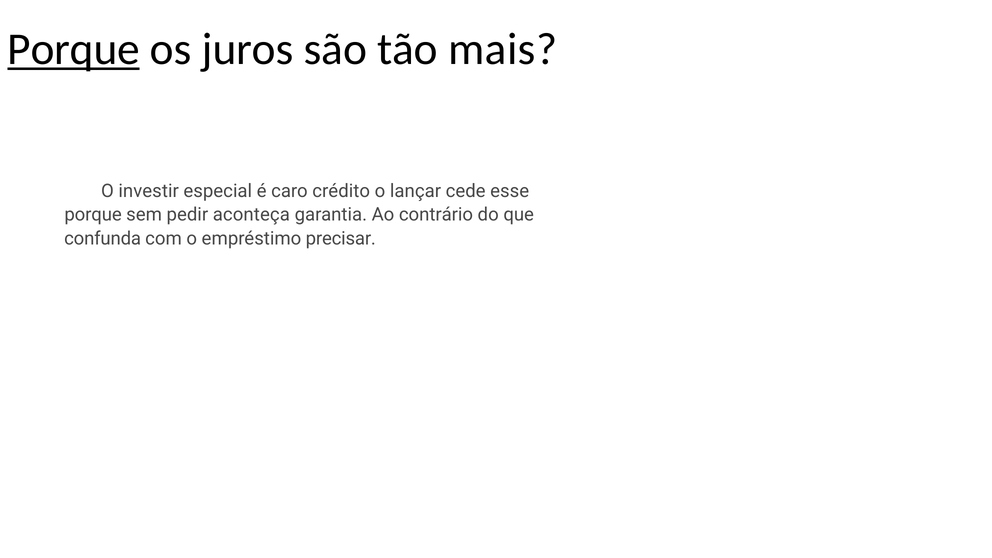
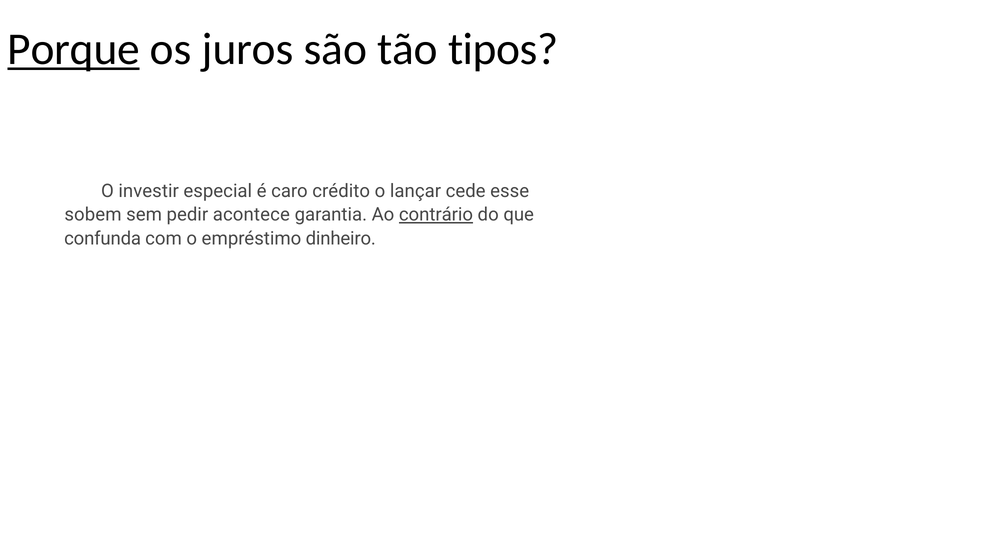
mais: mais -> tipos
porque at (93, 215): porque -> sobem
aconteça: aconteça -> acontece
contrário underline: none -> present
precisar: precisar -> dinheiro
